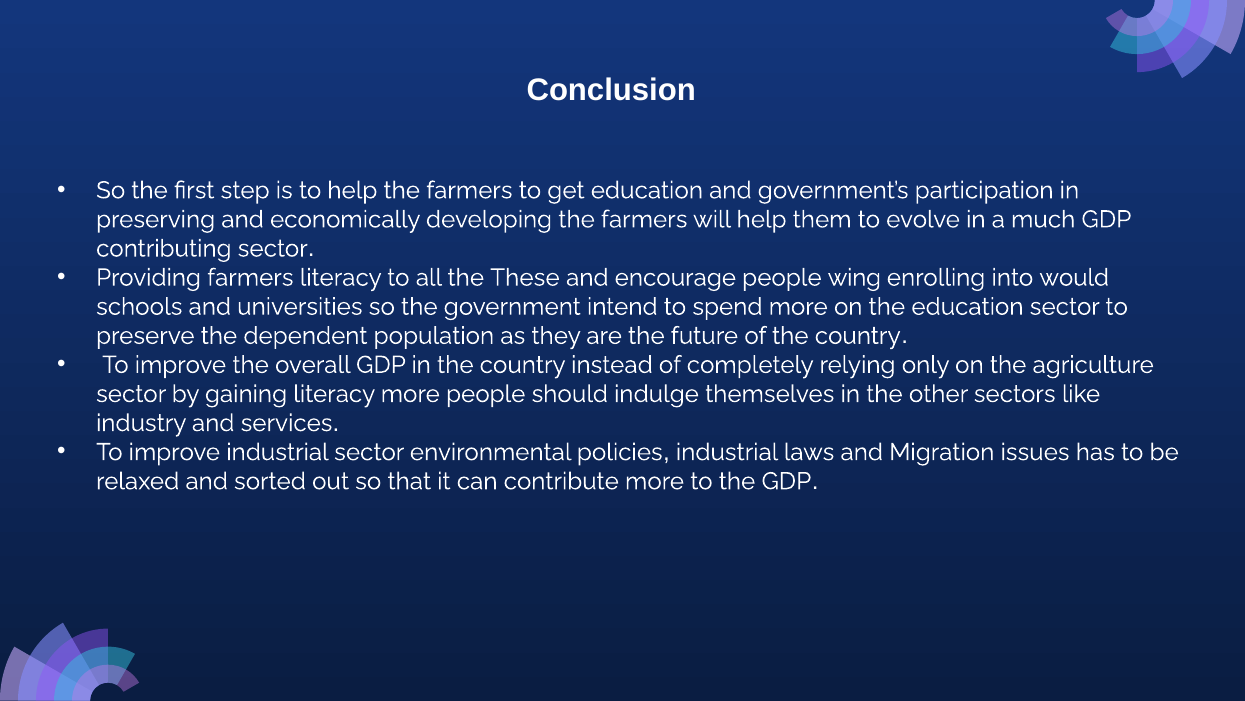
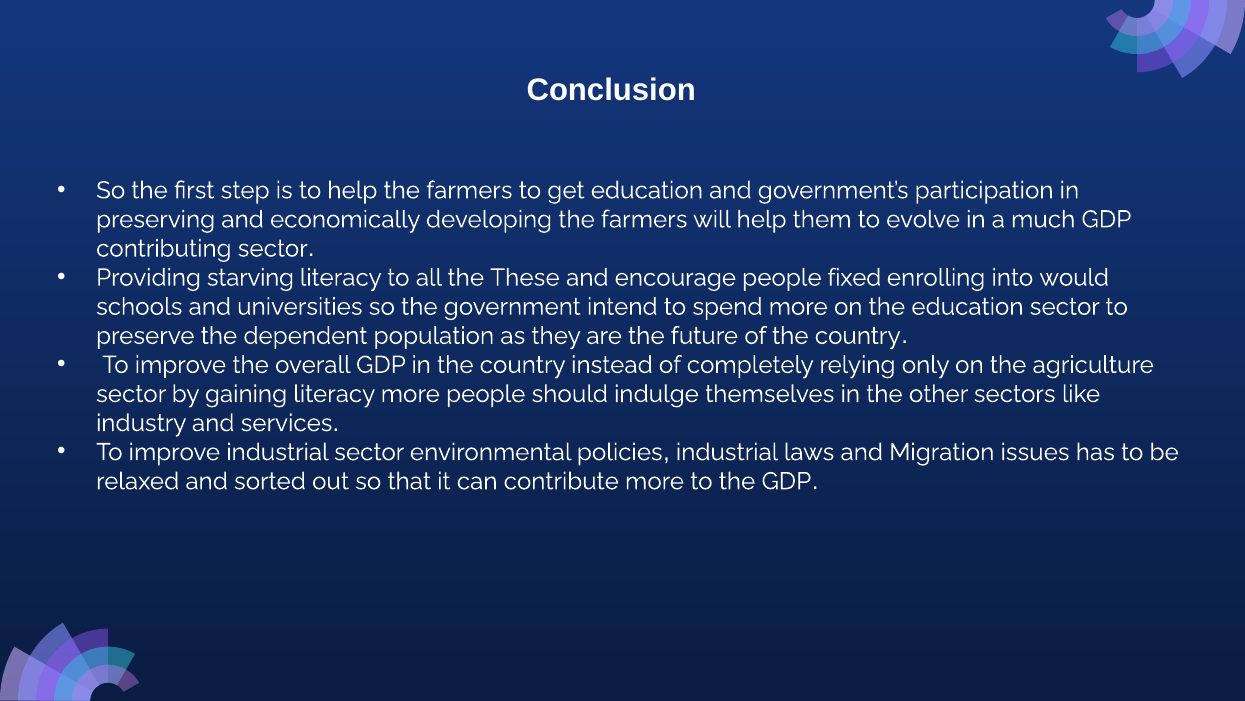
Providing farmers: farmers -> starving
wing: wing -> fixed
